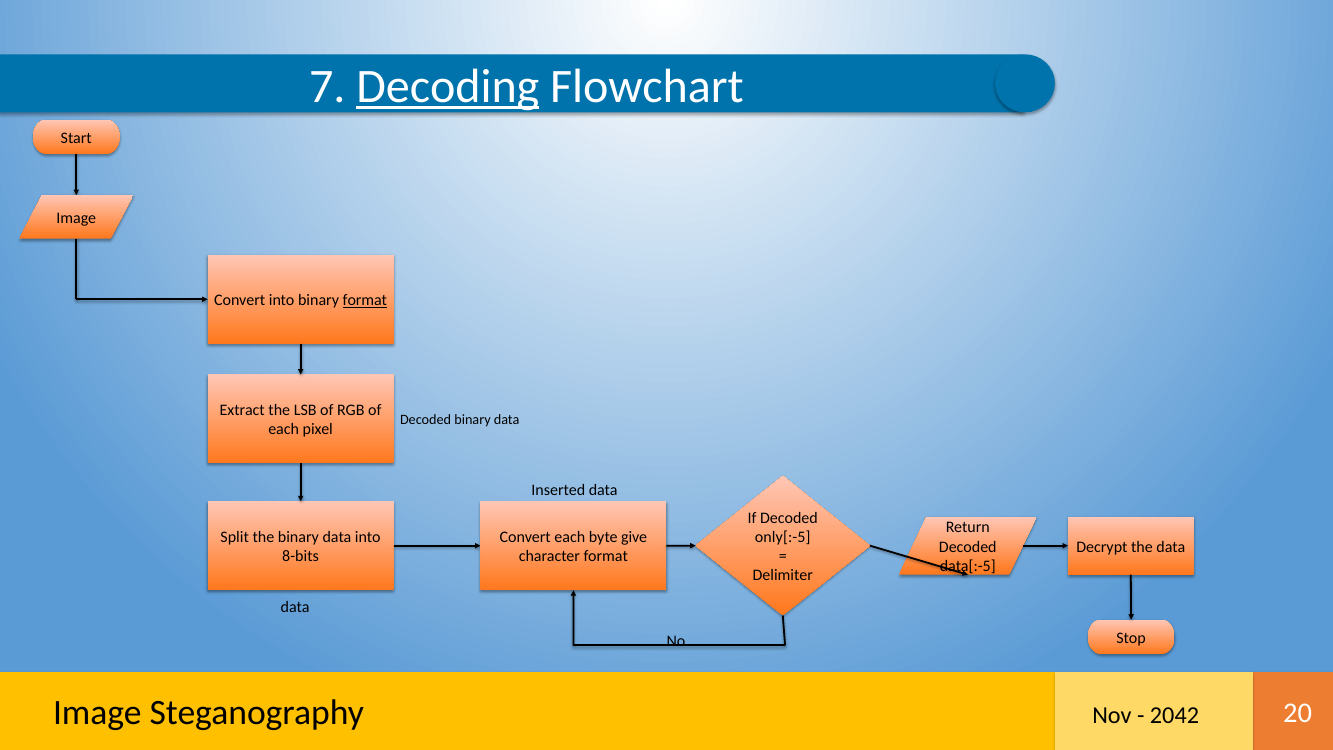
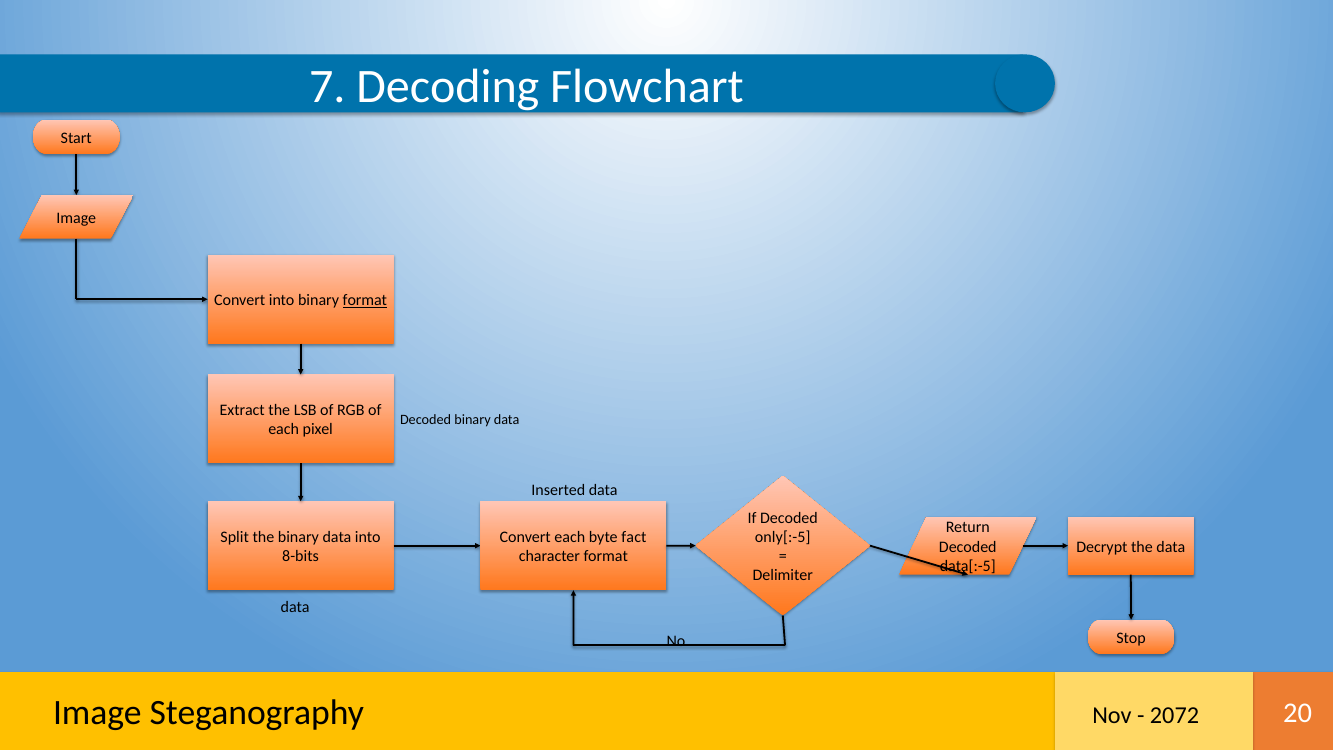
Decoding underline: present -> none
give: give -> fact
2042: 2042 -> 2072
